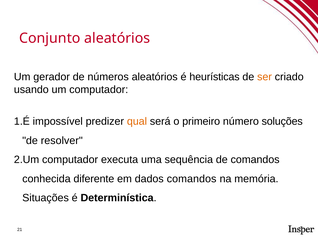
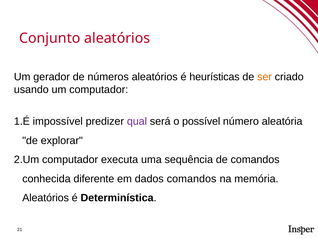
qual colour: orange -> purple
primeiro: primeiro -> possível
soluções: soluções -> aleatória
resolver: resolver -> explorar
Situações at (46, 197): Situações -> Aleatórios
